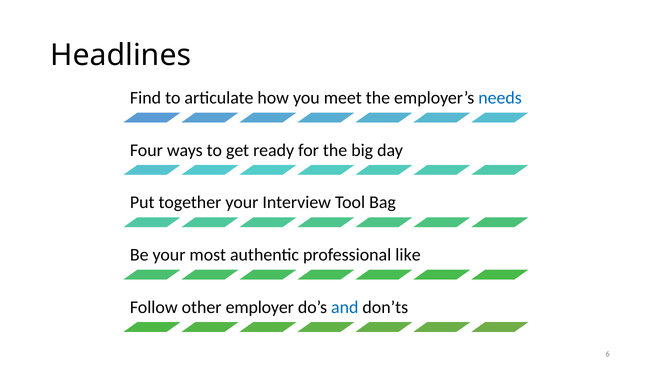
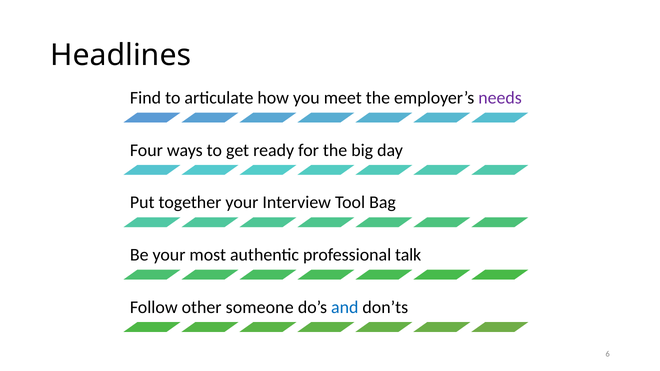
needs colour: blue -> purple
like: like -> talk
employer: employer -> someone
